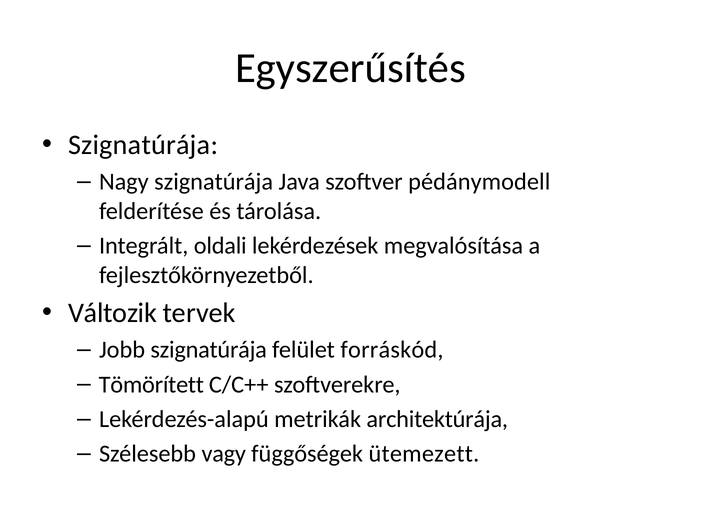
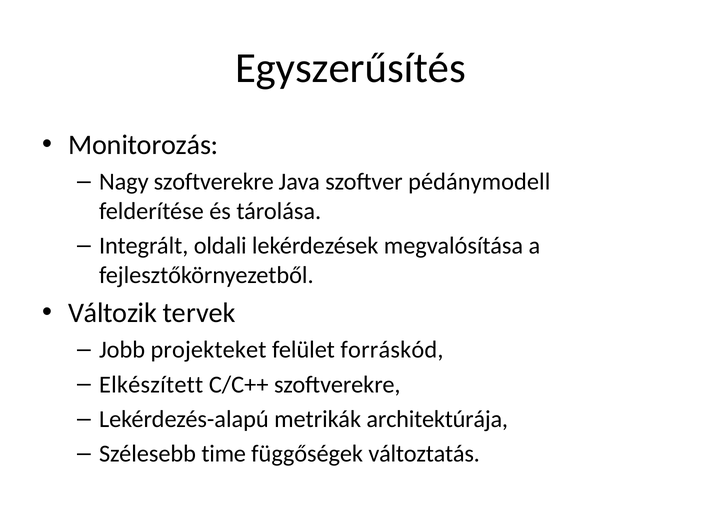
Szignatúrája at (143, 145): Szignatúrája -> Monitorozás
Nagy szignatúrája: szignatúrája -> szoftverekre
Jobb szignatúrája: szignatúrája -> projekteket
Tömörített: Tömörített -> Elkészített
vagy: vagy -> time
ütemezett: ütemezett -> változtatás
